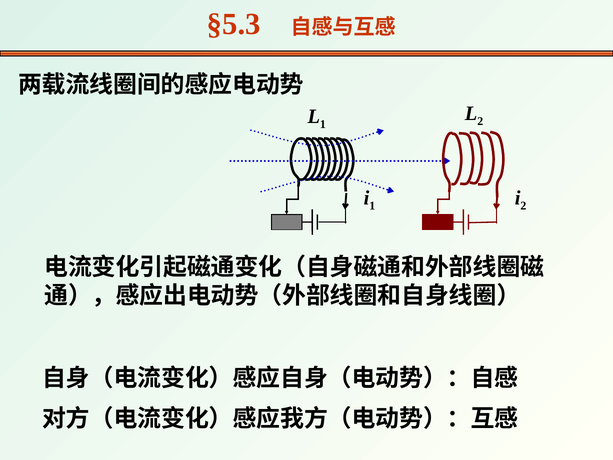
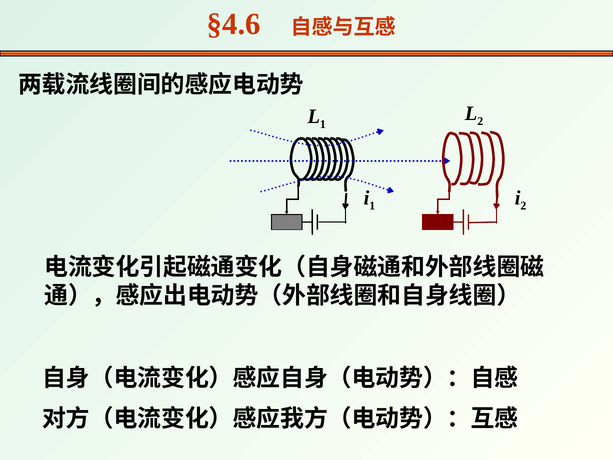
§5.3: §5.3 -> §4.6
